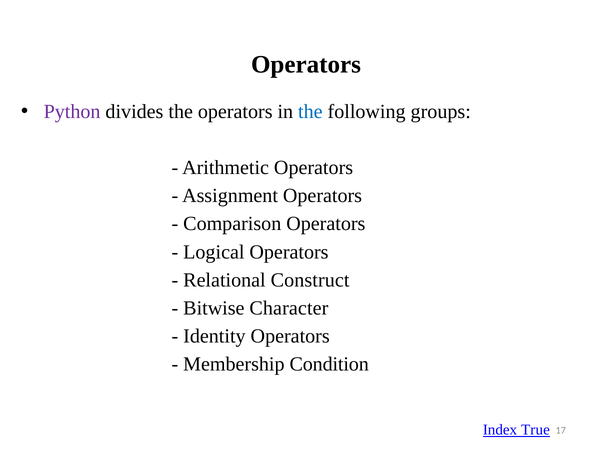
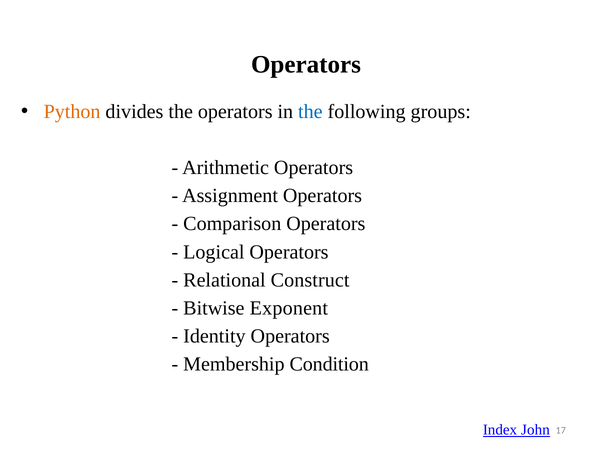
Python colour: purple -> orange
Character: Character -> Exponent
True: True -> John
